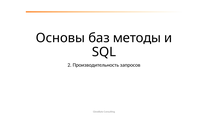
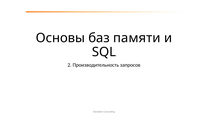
методы: методы -> памяти
